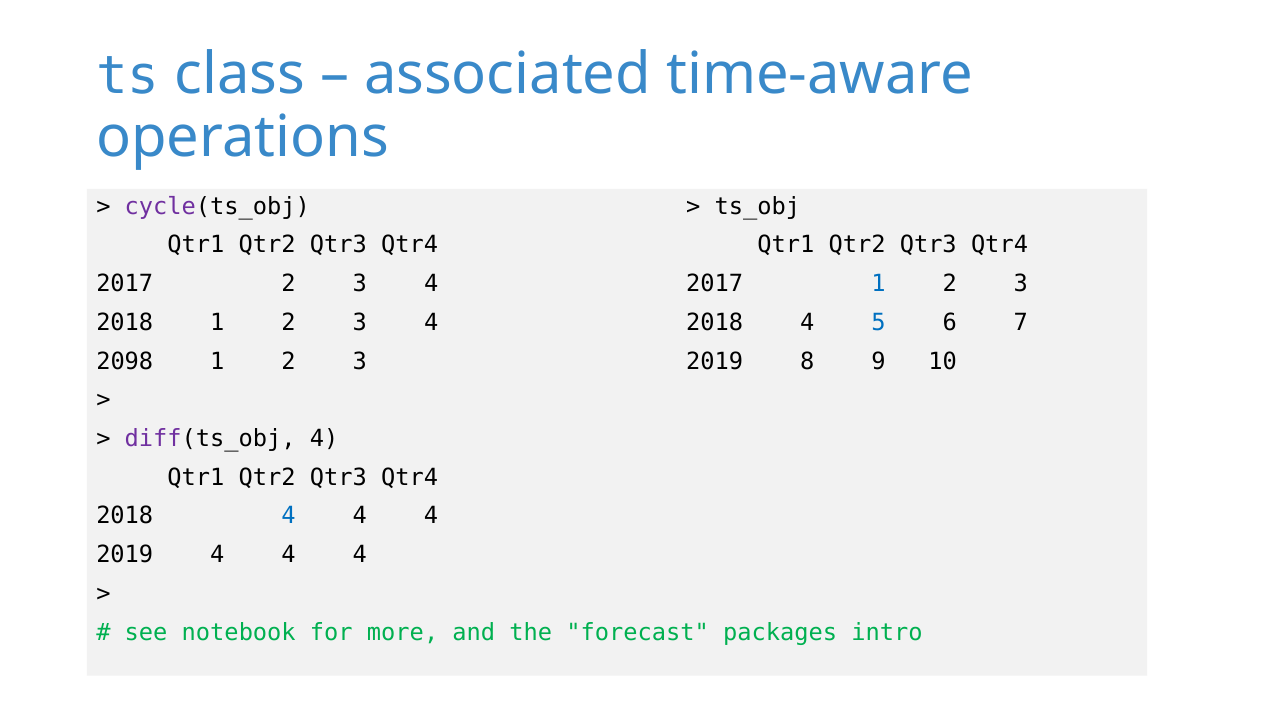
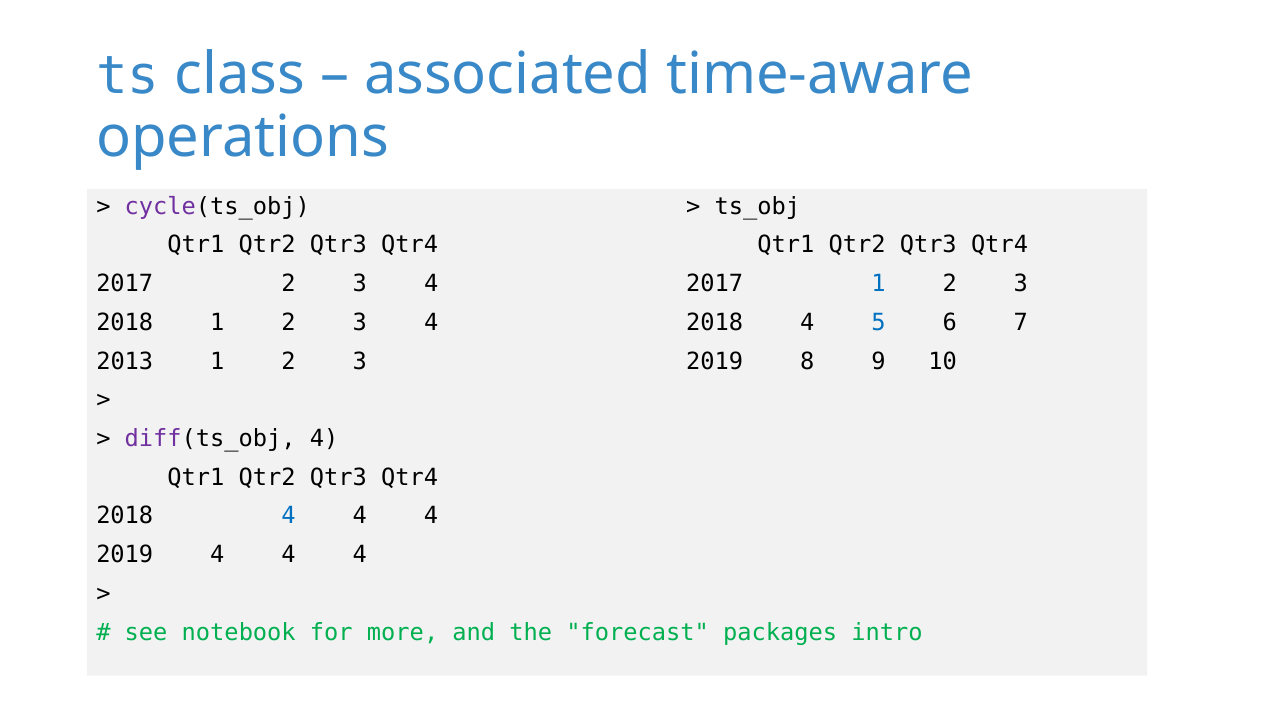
2098: 2098 -> 2013
